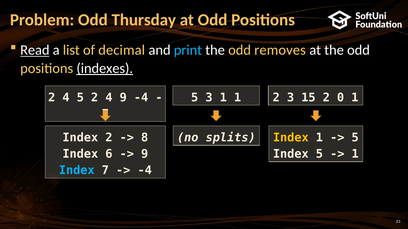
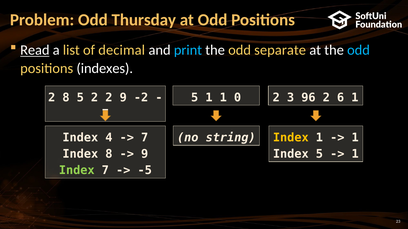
removes: removes -> separate
odd at (359, 50) colour: white -> light blue
indexes underline: present -> none
4 at (66, 98): 4 -> 8
5 2 4: 4 -> 2
9 -4: -4 -> -2
5 3: 3 -> 1
1 1: 1 -> 0
15: 15 -> 96
0: 0 -> 6
Index 2: 2 -> 4
8 at (145, 138): 8 -> 7
splits: splits -> string
5 at (355, 138): 5 -> 1
Index 6: 6 -> 8
Index at (77, 171) colour: light blue -> light green
-4 at (145, 171): -4 -> -5
